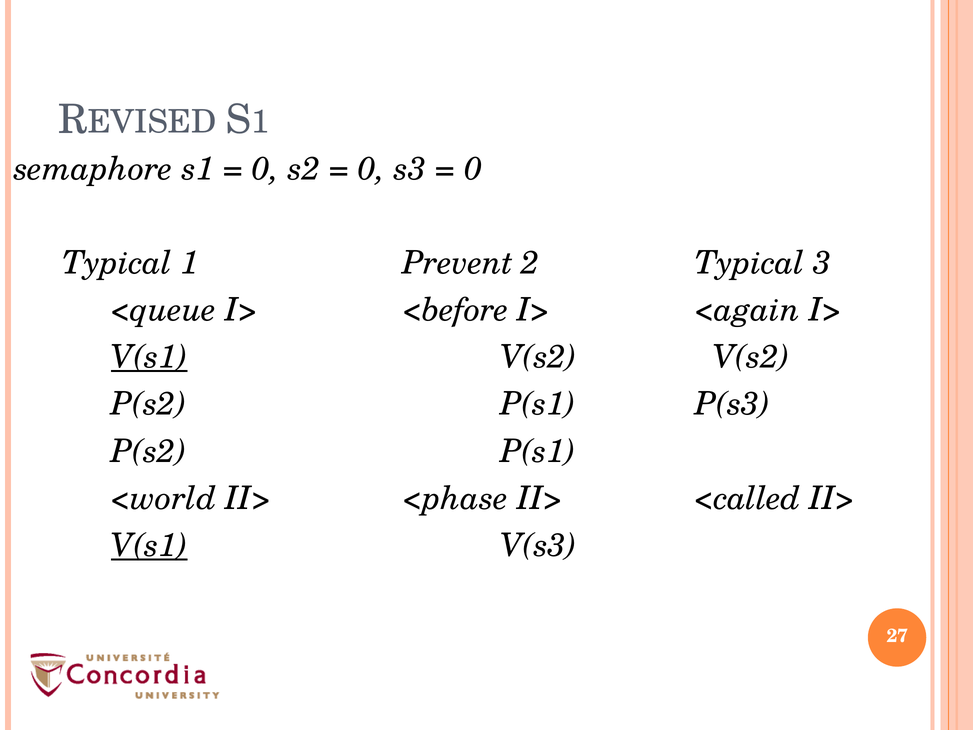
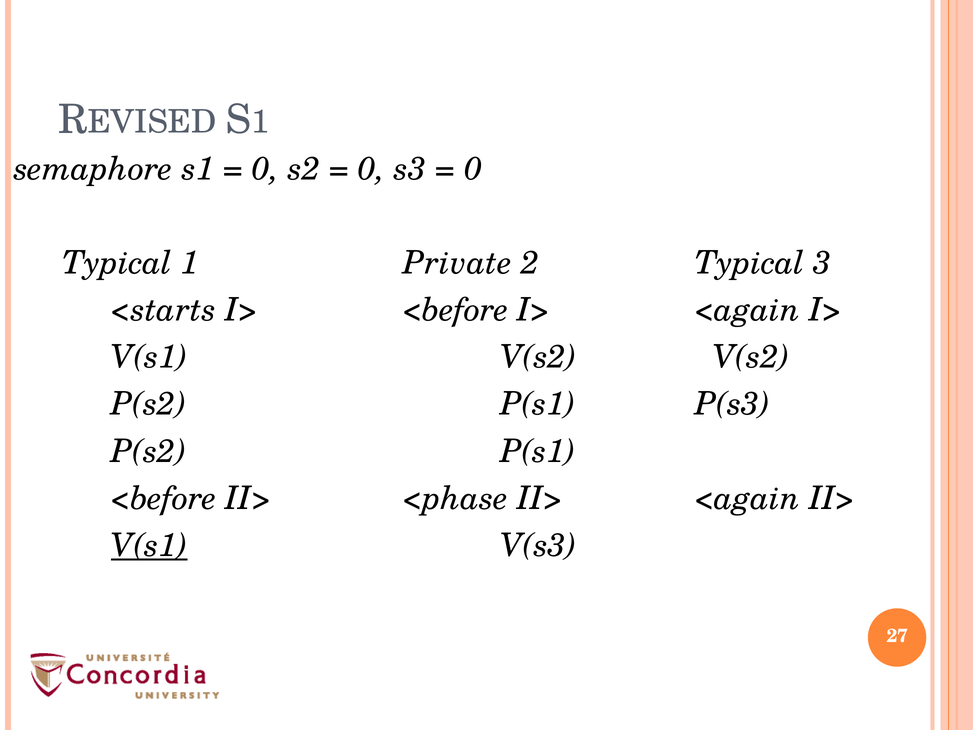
Prevent: Prevent -> Private
<queue: <queue -> <starts
V(s1 at (149, 357) underline: present -> none
<world at (164, 498): <world -> <before
II> <called: <called -> <again
